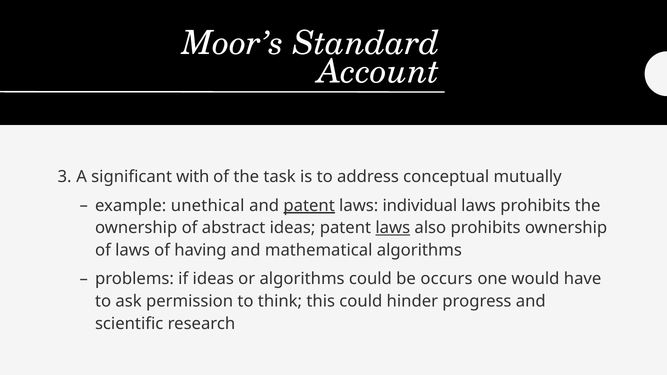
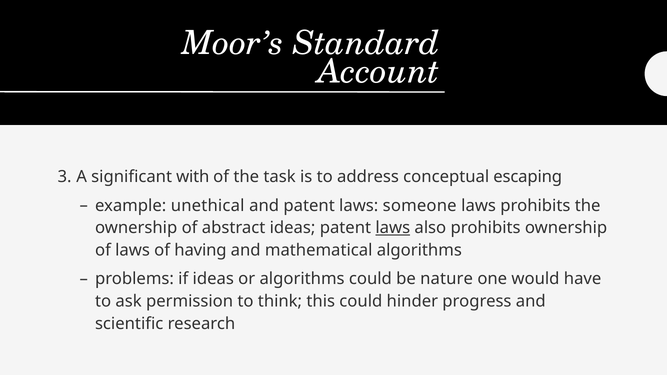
mutually: mutually -> escaping
patent at (309, 206) underline: present -> none
individual: individual -> someone
occurs: occurs -> nature
